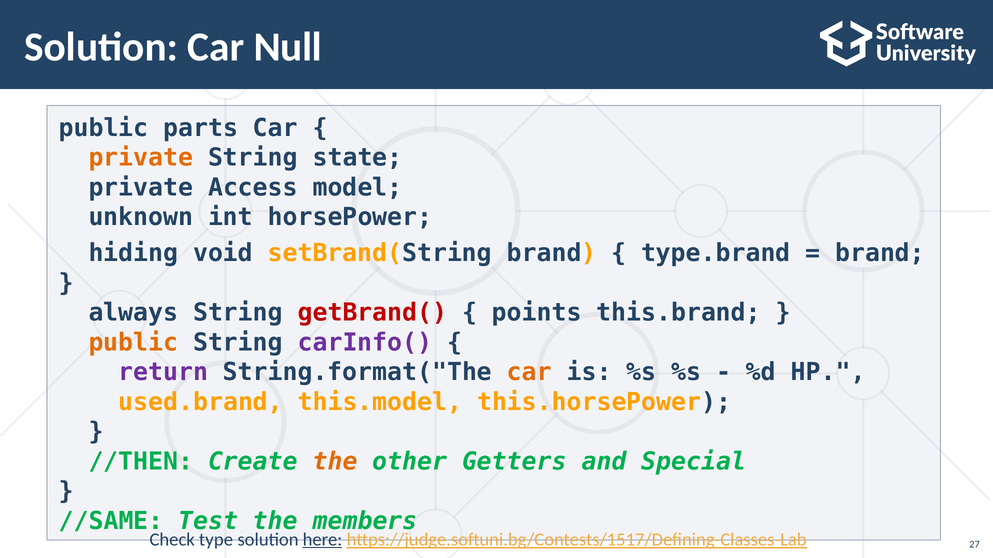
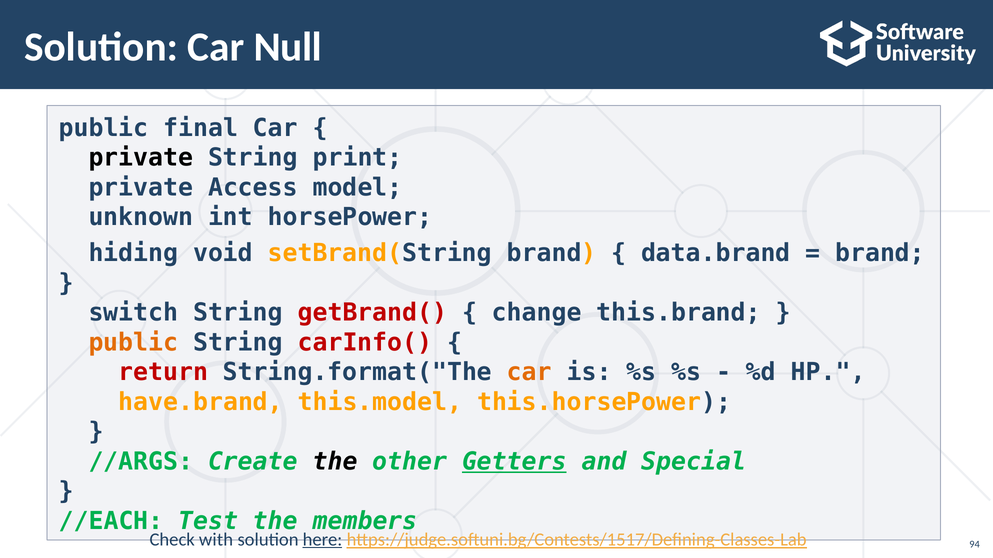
parts: parts -> final
private at (141, 158) colour: orange -> black
state: state -> print
type.brand: type.brand -> data.brand
always: always -> switch
points: points -> change
carInfo( colour: purple -> red
return colour: purple -> red
used.brand: used.brand -> have.brand
//THEN: //THEN -> //ARGS
the at (335, 462) colour: orange -> black
Getters underline: none -> present
//SAME: //SAME -> //EACH
type: type -> with
27: 27 -> 94
